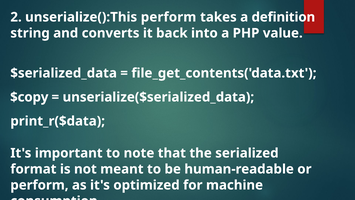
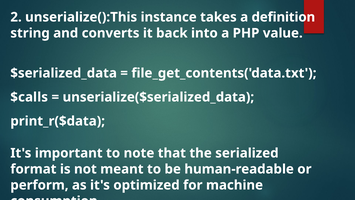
unserialize():This perform: perform -> instance
$copy: $copy -> $calls
